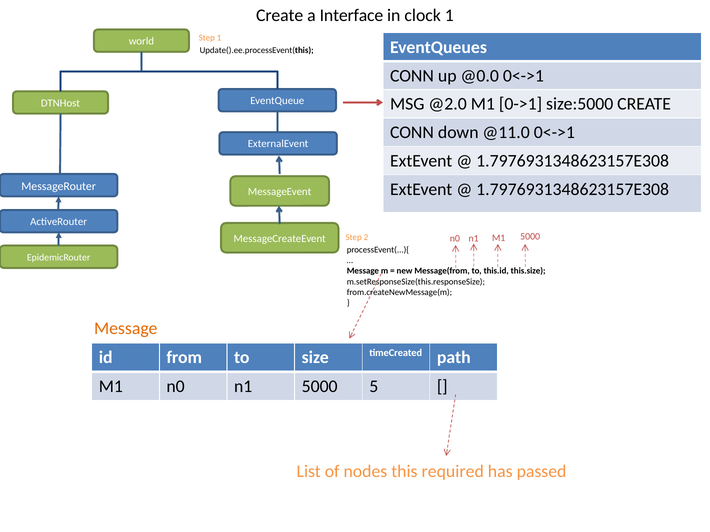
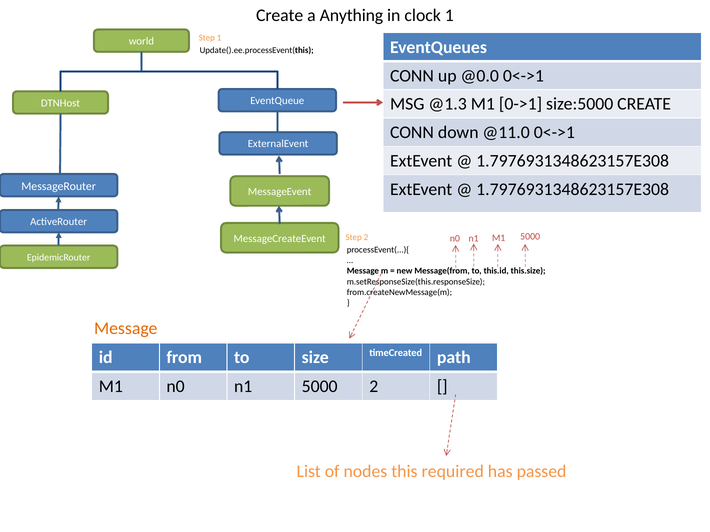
Interface: Interface -> Anything
@2.0: @2.0 -> @1.3
5000 5: 5 -> 2
